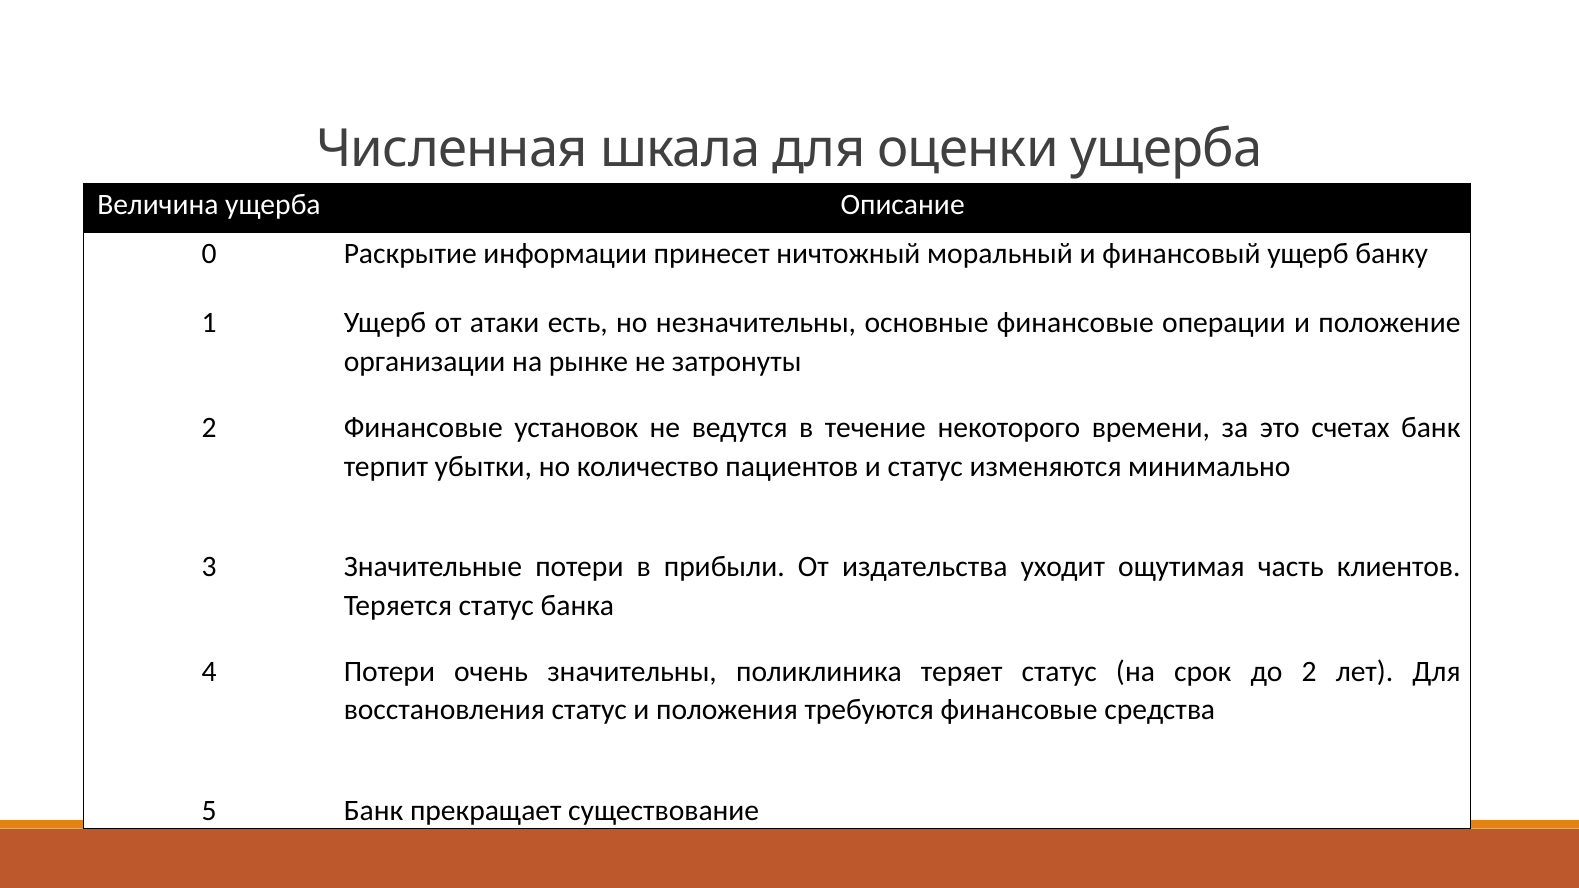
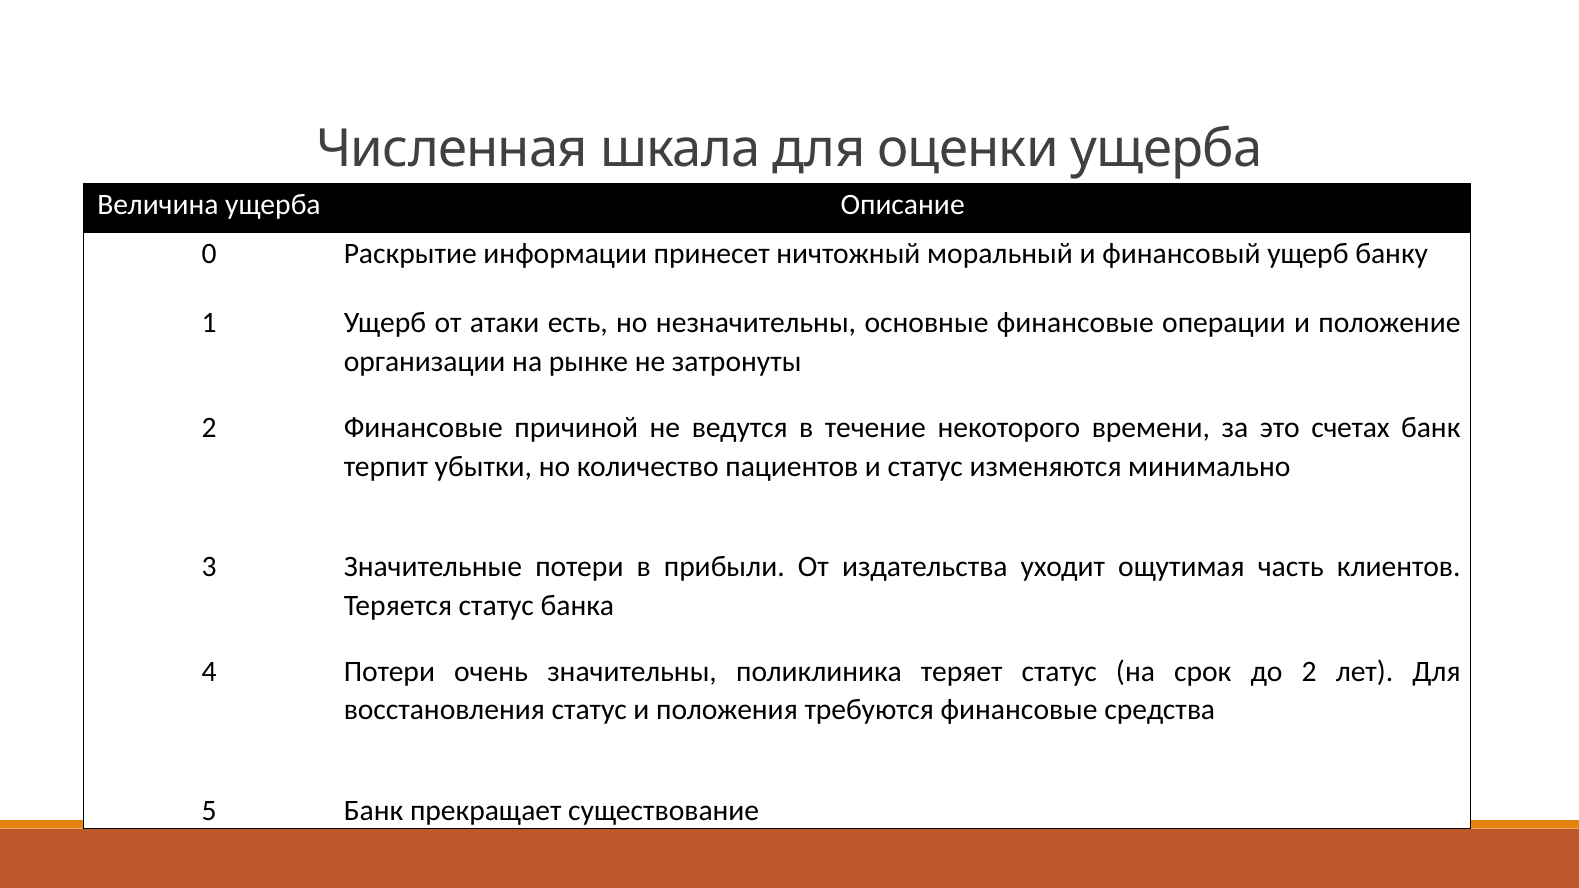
установок: установок -> причиной
